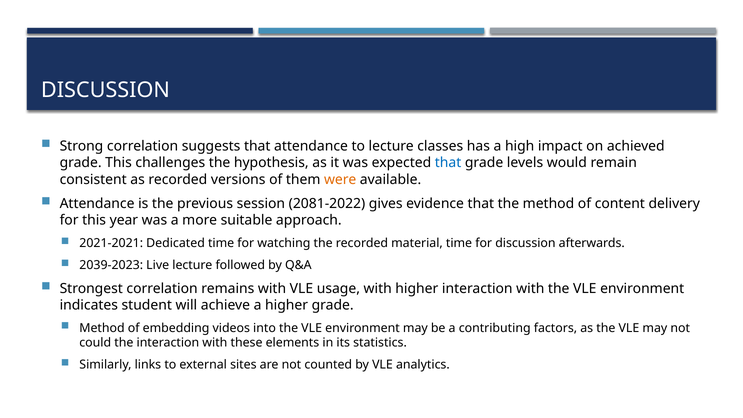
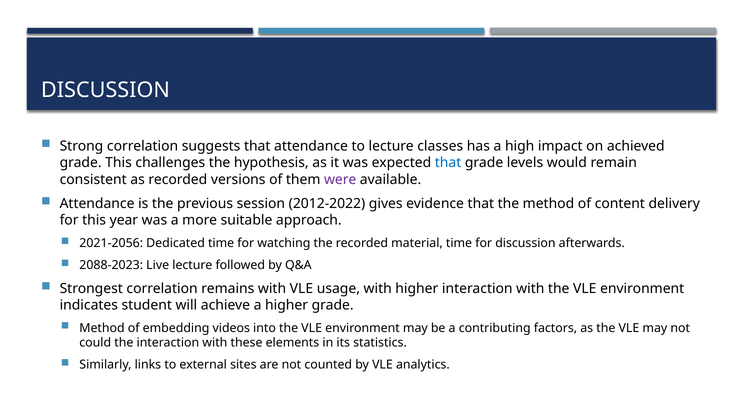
were colour: orange -> purple
2081-2022: 2081-2022 -> 2012-2022
2021-2021: 2021-2021 -> 2021-2056
2039-2023: 2039-2023 -> 2088-2023
